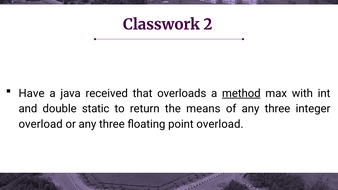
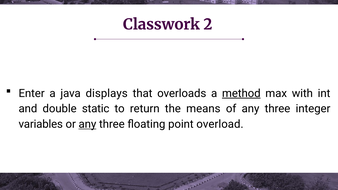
Have: Have -> Enter
received: received -> displays
overload at (41, 124): overload -> variables
any at (87, 124) underline: none -> present
